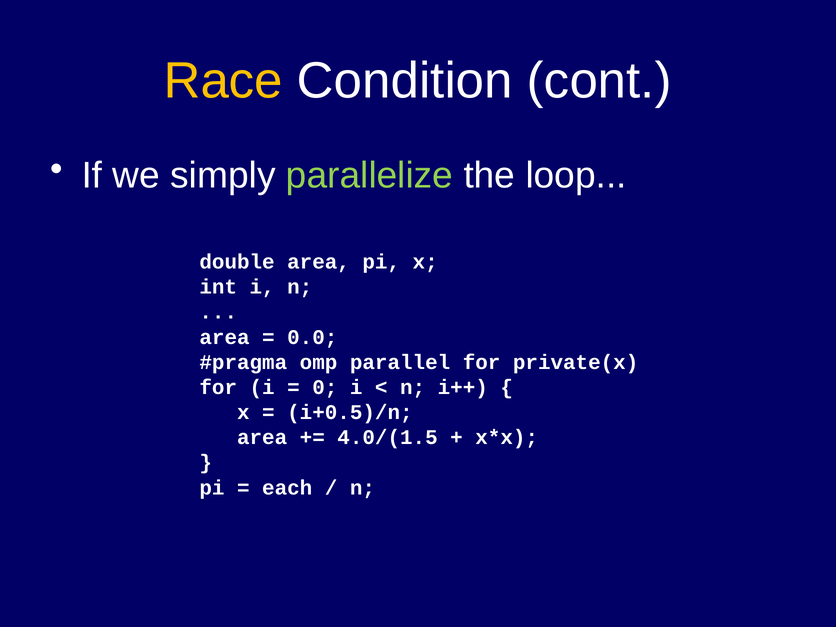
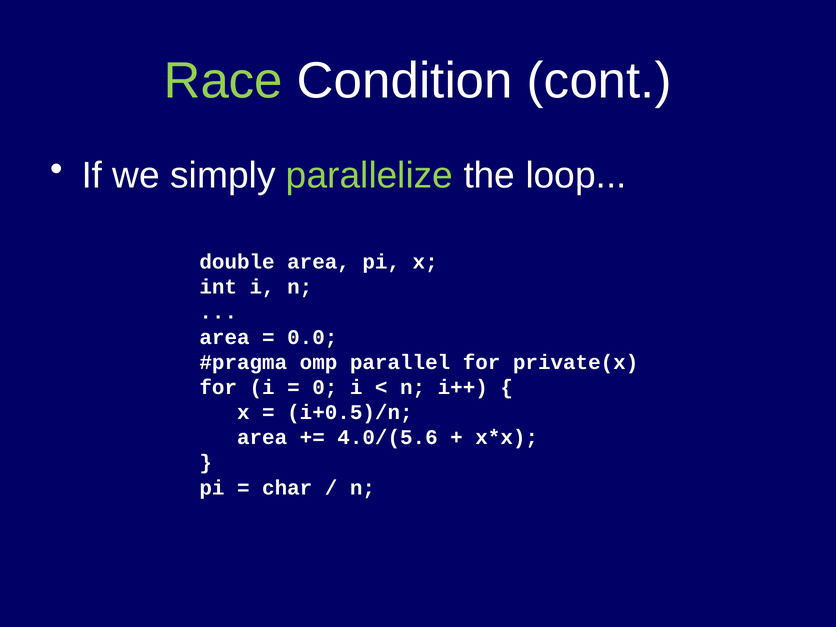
Race colour: yellow -> light green
4.0/(1.5: 4.0/(1.5 -> 4.0/(5.6
each: each -> char
